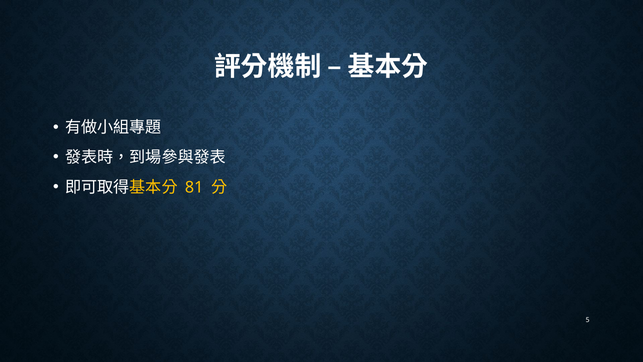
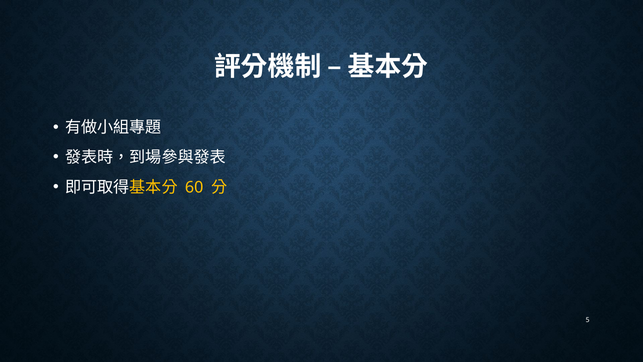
81: 81 -> 60
